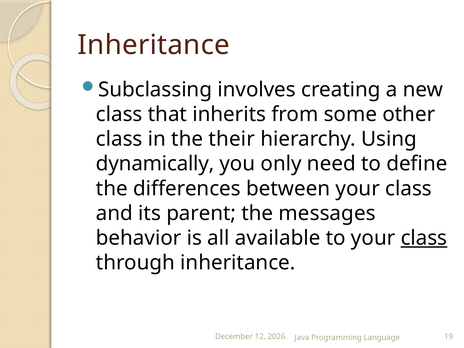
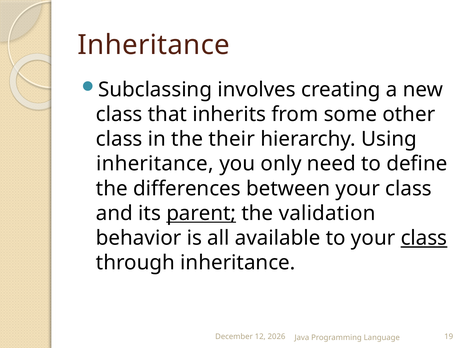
dynamically at (155, 164): dynamically -> inheritance
parent underline: none -> present
messages: messages -> validation
